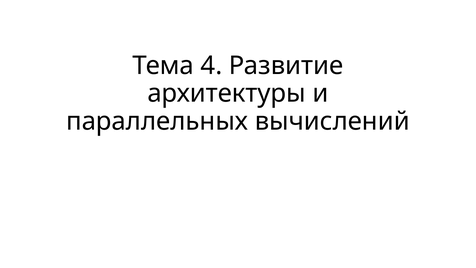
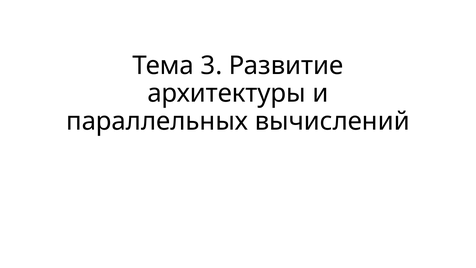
4: 4 -> 3
